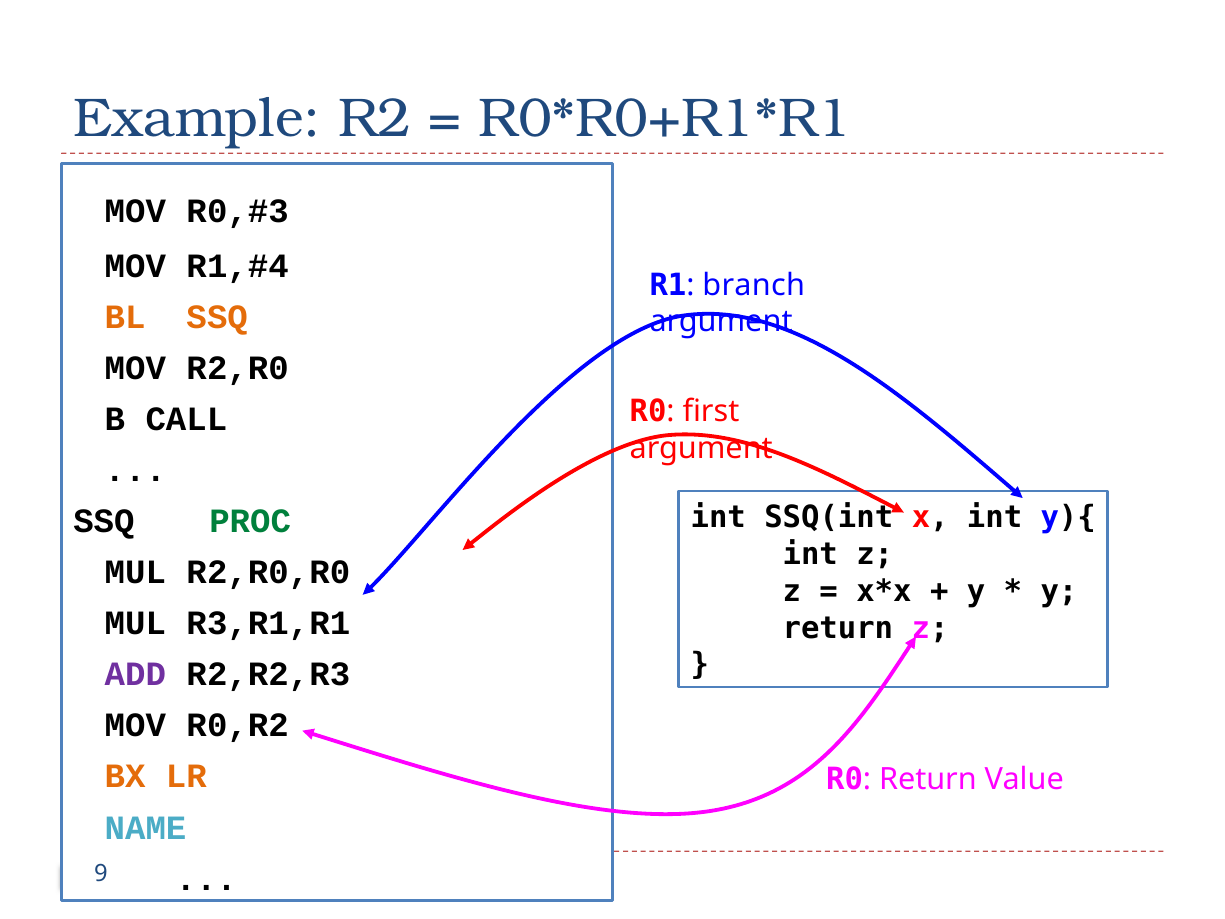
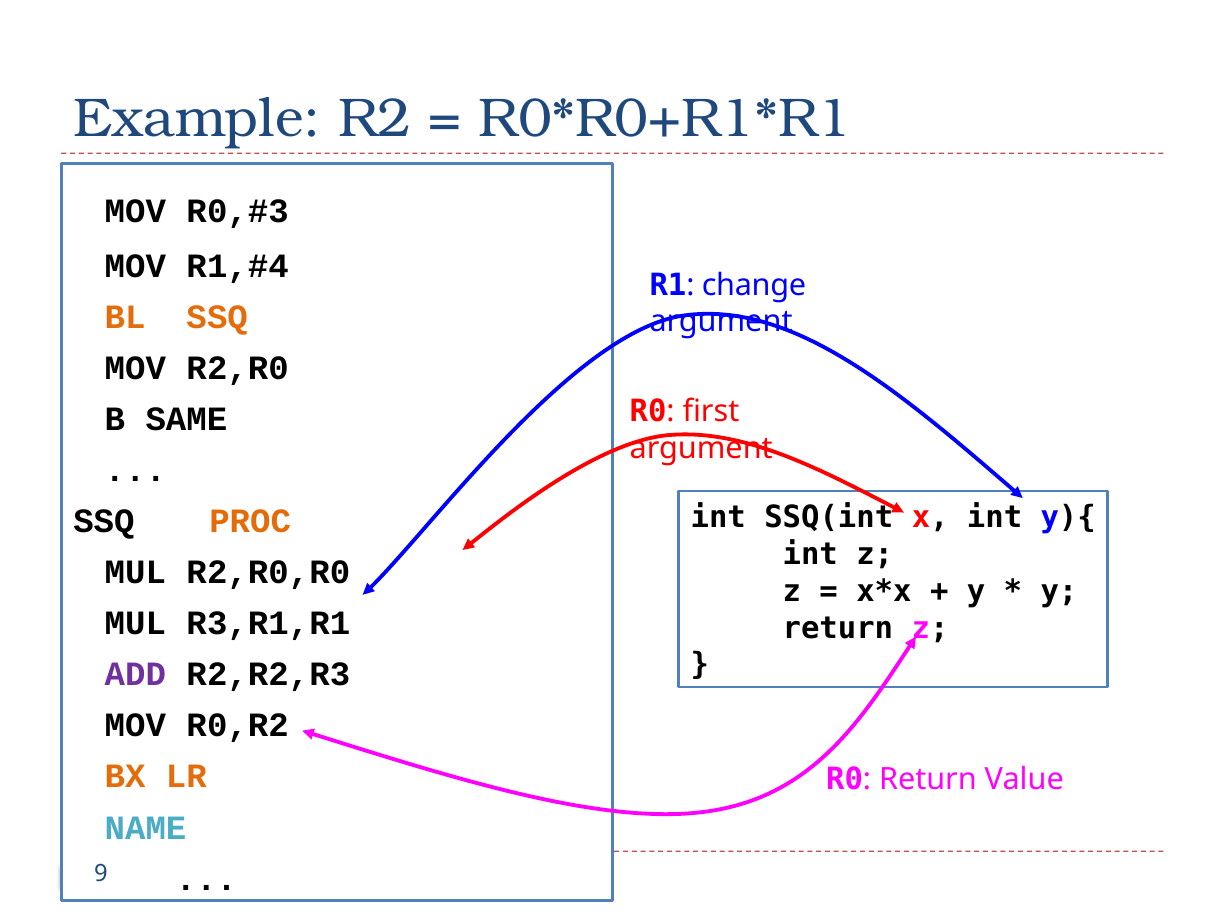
branch: branch -> change
CALL: CALL -> SAME
PROC colour: green -> orange
